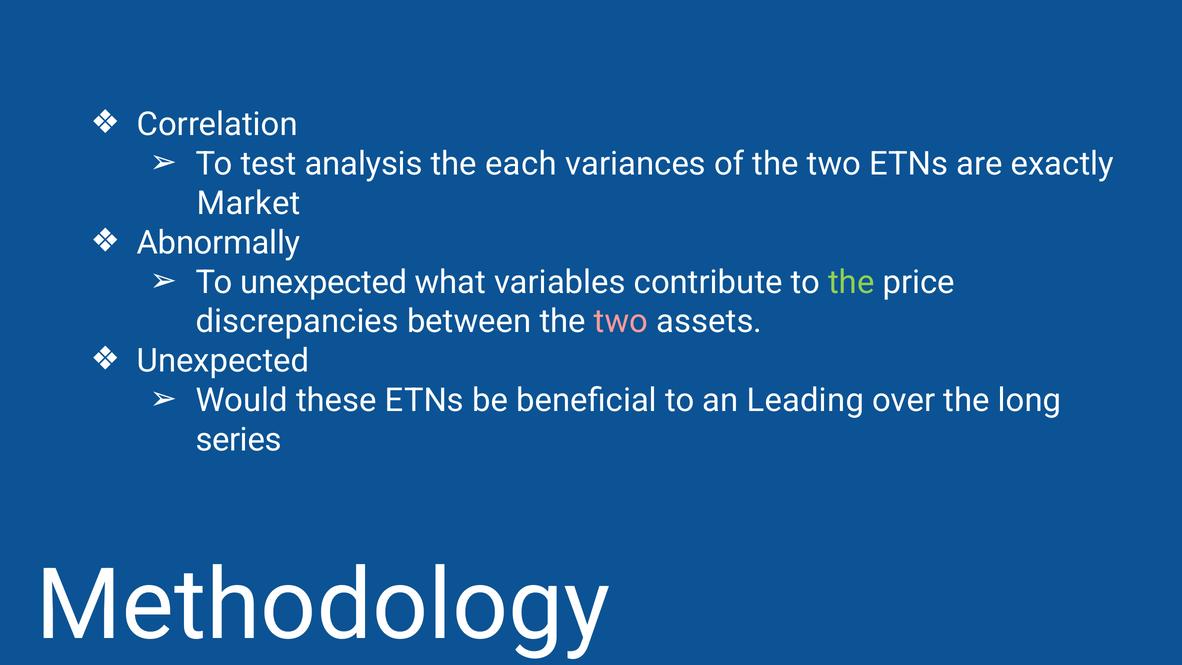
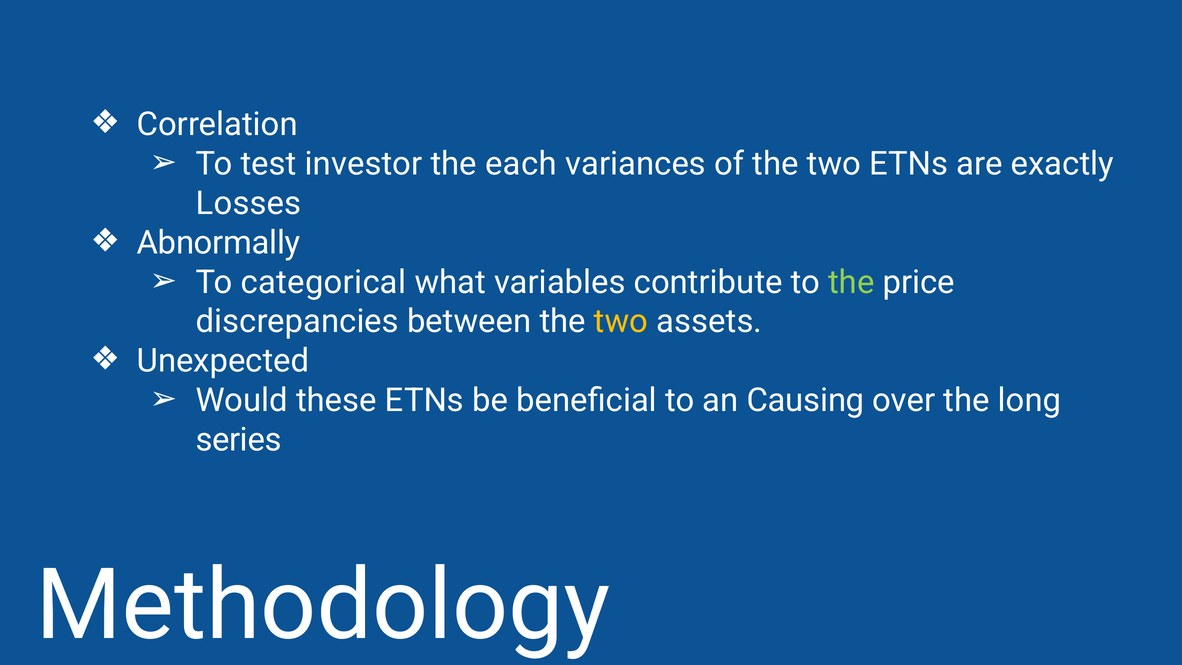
analysis: analysis -> investor
Market: Market -> Losses
To unexpected: unexpected -> categorical
two at (621, 322) colour: pink -> yellow
Leading: Leading -> Causing
